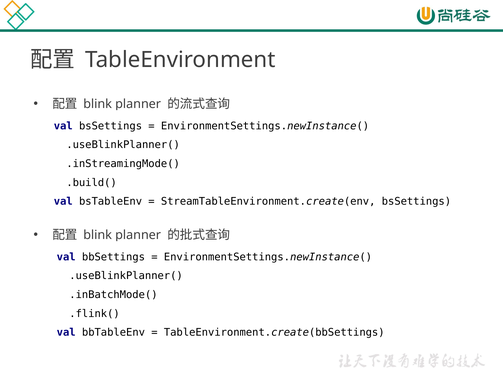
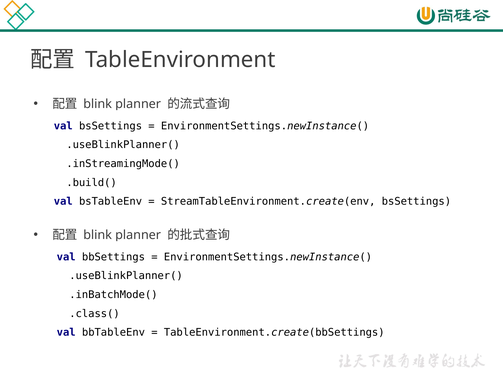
.flink(: .flink( -> .class(
